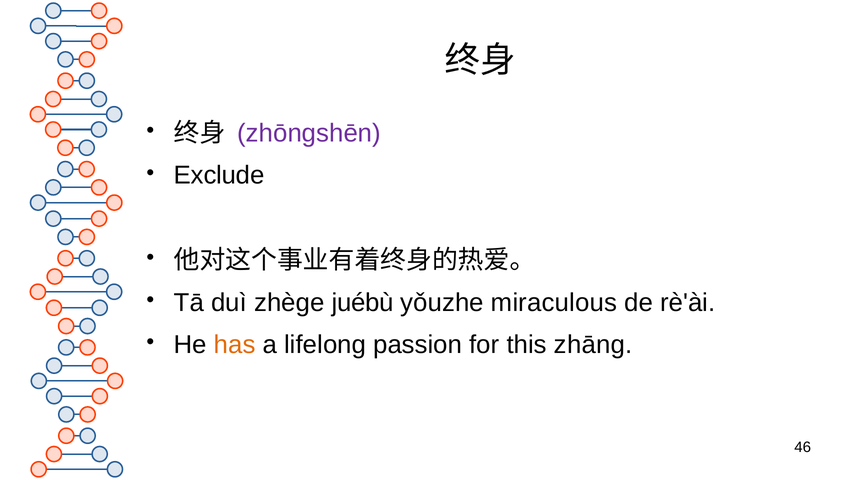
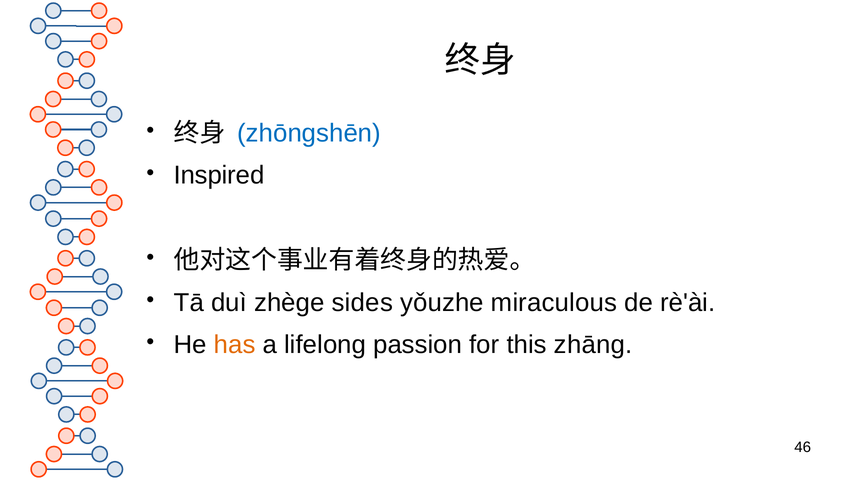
zhōngshēn colour: purple -> blue
Exclude: Exclude -> Inspired
juébù: juébù -> sides
